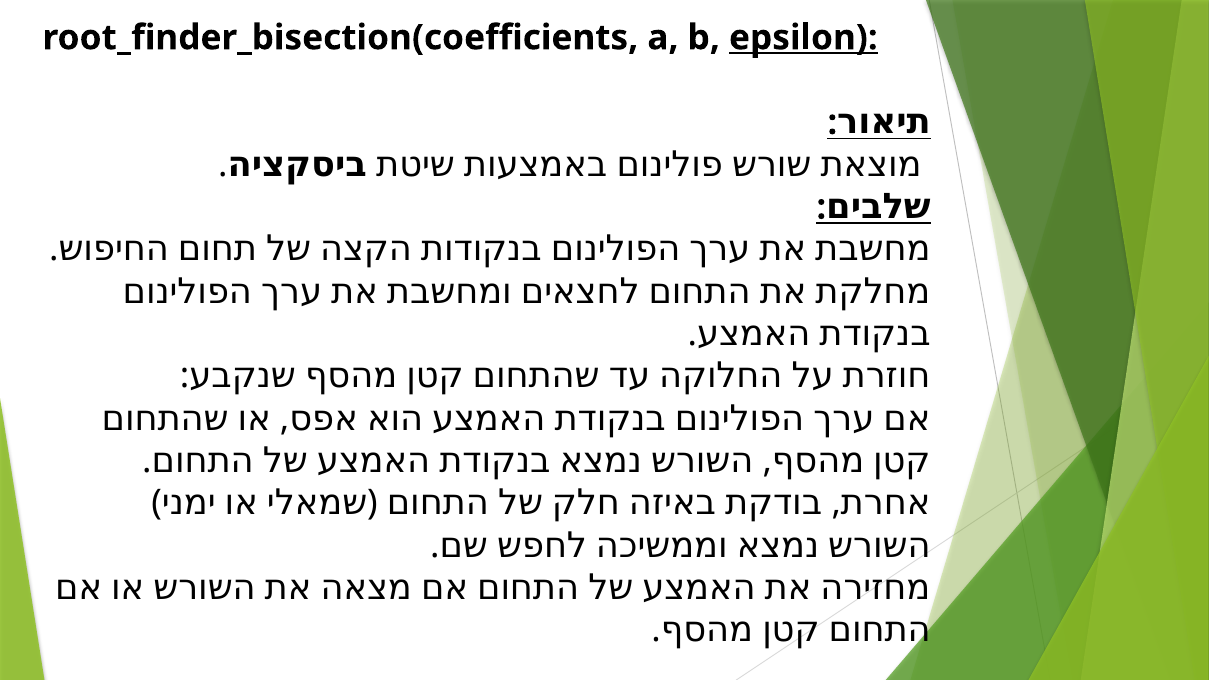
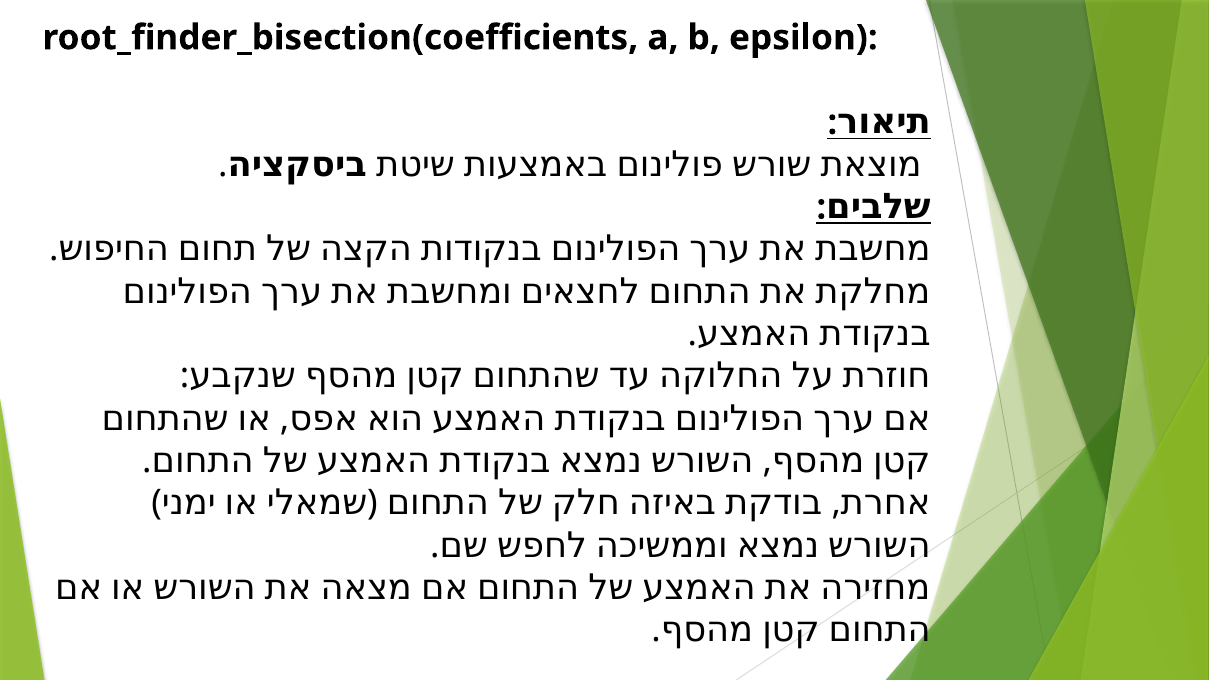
epsilon underline: present -> none
